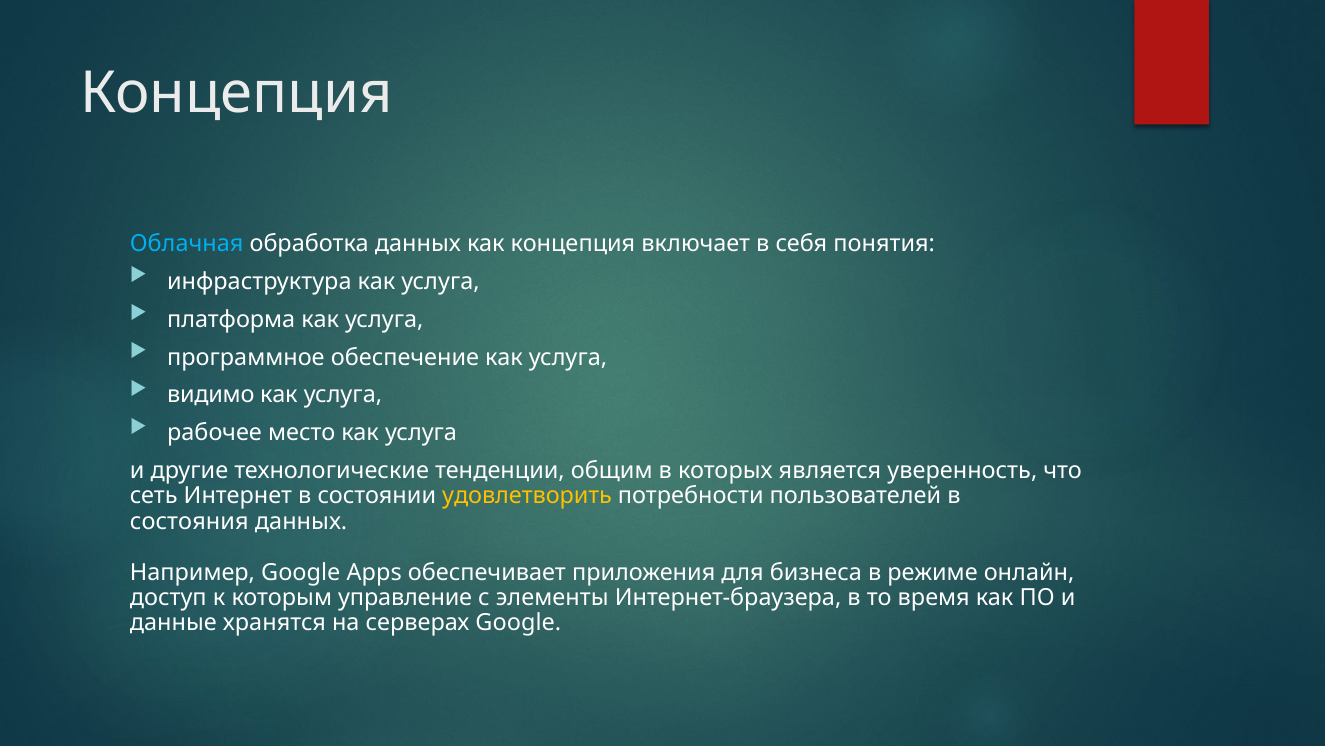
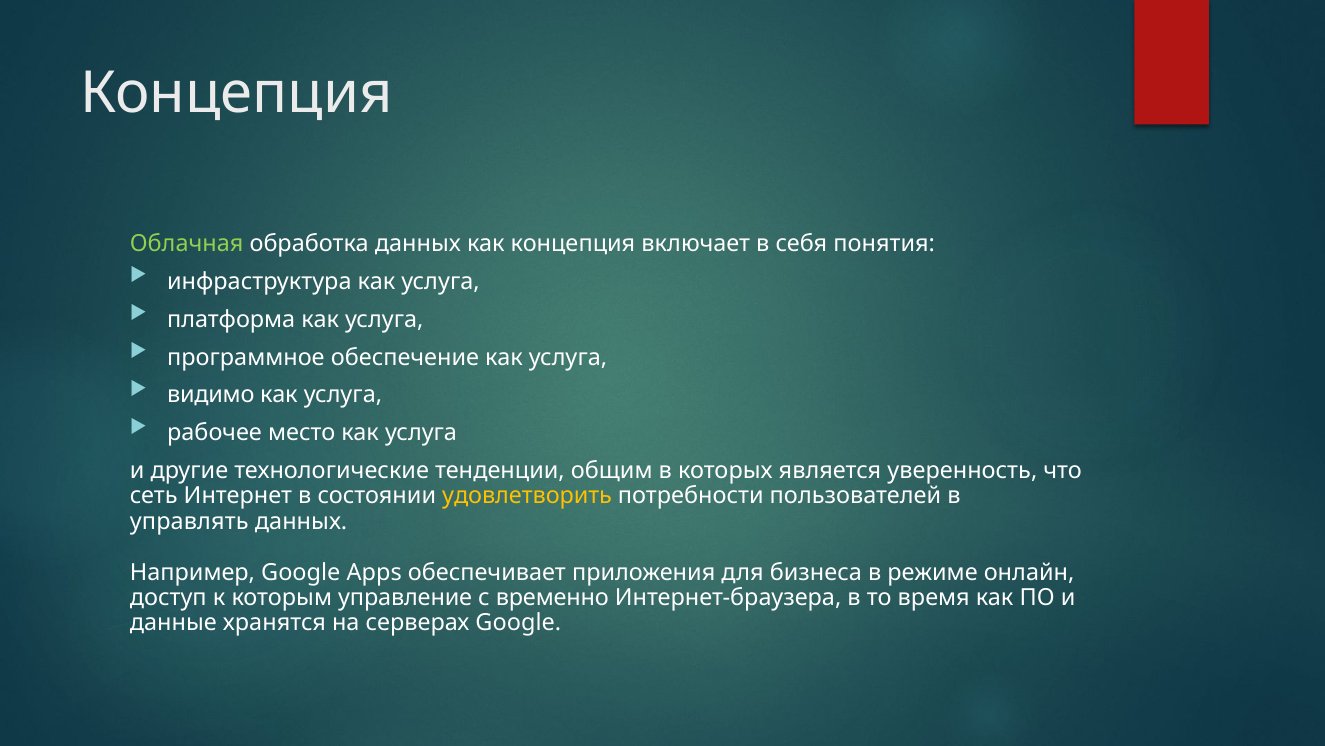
Облачная colour: light blue -> light green
состояния: состояния -> управлять
элементы: элементы -> временно
